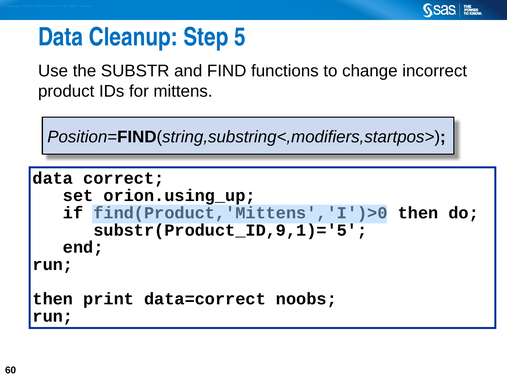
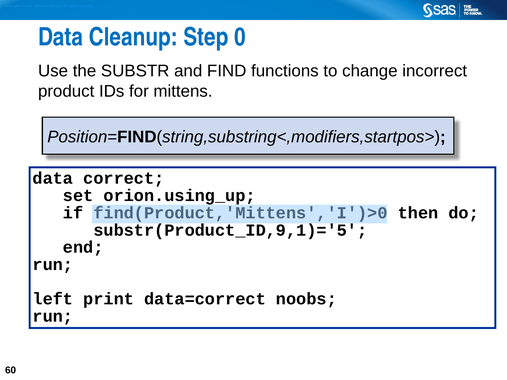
5: 5 -> 0
then at (53, 299): then -> left
